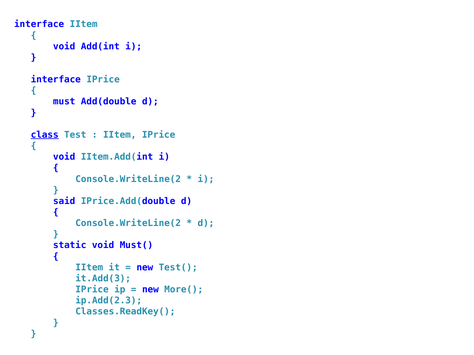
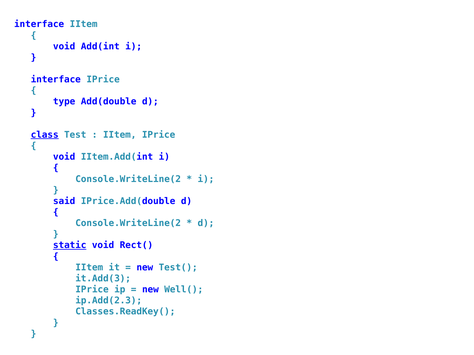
must: must -> type
static underline: none -> present
Must(: Must( -> Rect(
More(: More( -> Well(
